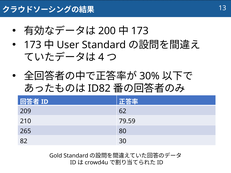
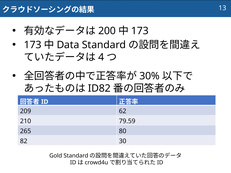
User: User -> Data
